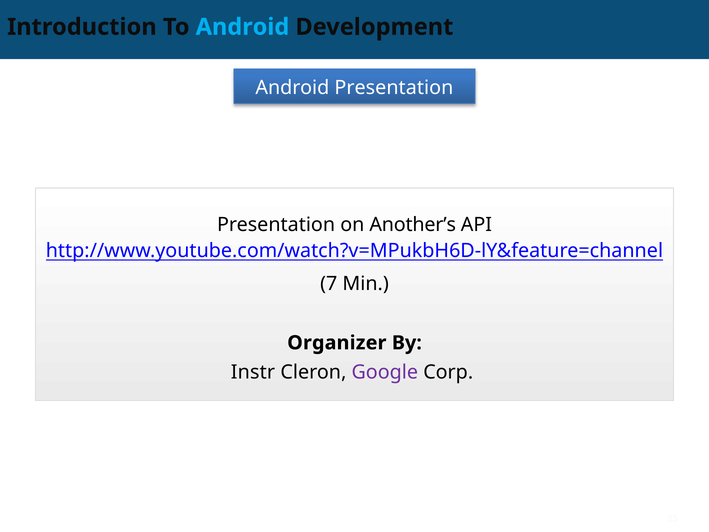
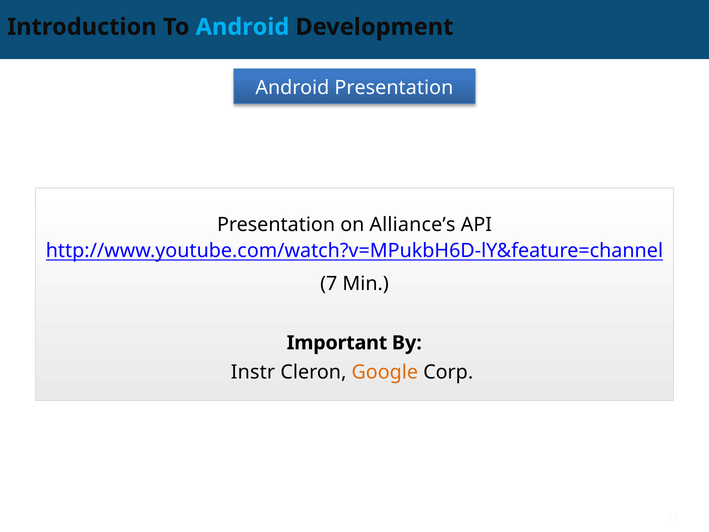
Another’s: Another’s -> Alliance’s
Organizer: Organizer -> Important
Google colour: purple -> orange
